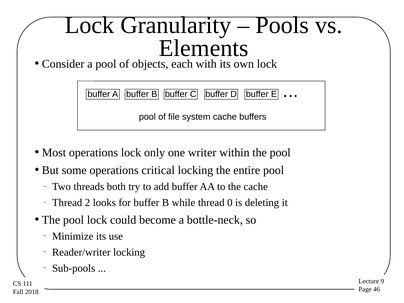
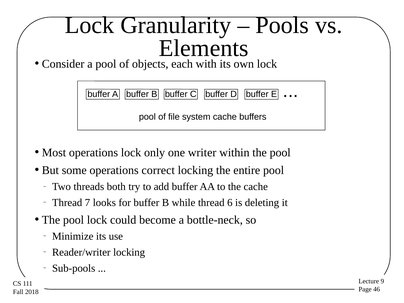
critical: critical -> correct
2: 2 -> 7
0: 0 -> 6
